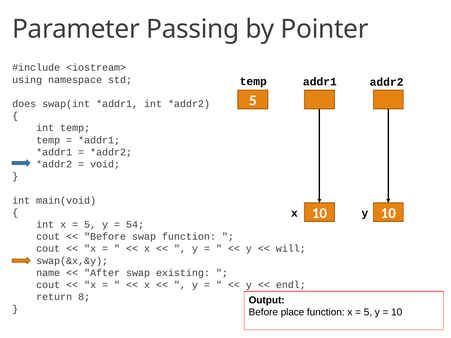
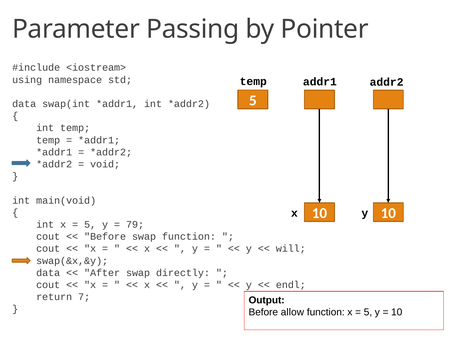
does at (24, 104): does -> data
54: 54 -> 79
name at (48, 273): name -> data
existing: existing -> directly
8: 8 -> 7
place: place -> allow
